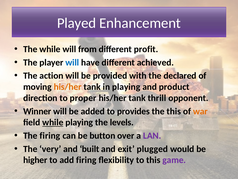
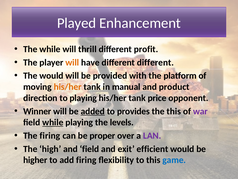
from: from -> thrill
will at (72, 62) colour: blue -> orange
different achieved: achieved -> different
The action: action -> would
declared: declared -> platform
in playing: playing -> manual
to proper: proper -> playing
thrill: thrill -> price
added underline: none -> present
war colour: orange -> purple
button: button -> proper
very: very -> high
and built: built -> field
plugged: plugged -> efficient
game colour: purple -> blue
